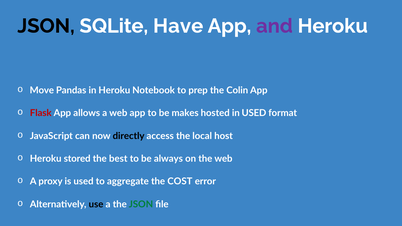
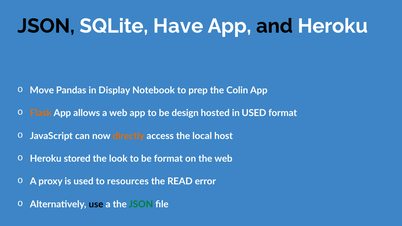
and colour: purple -> black
in Heroku: Heroku -> Display
Flask colour: red -> orange
makes: makes -> design
directly colour: black -> orange
best: best -> look
be always: always -> format
aggregate: aggregate -> resources
COST: COST -> READ
